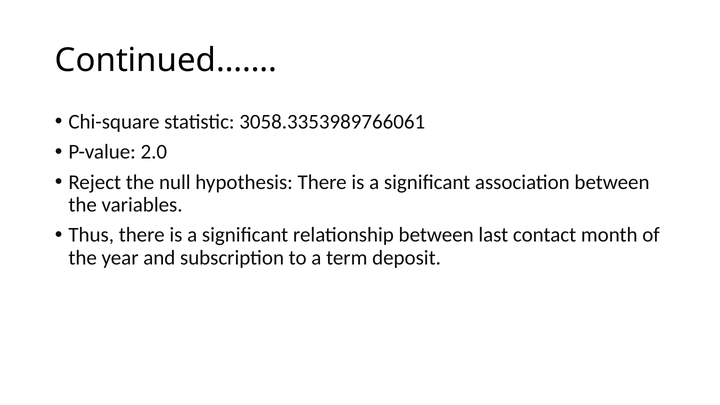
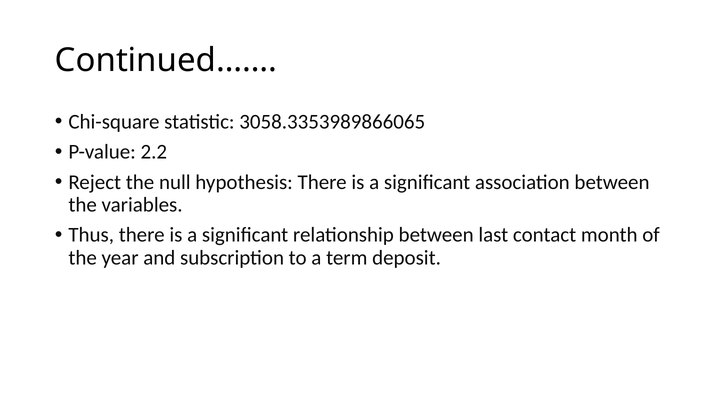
3058.3353989766061: 3058.3353989766061 -> 3058.3353989866065
2.0: 2.0 -> 2.2
